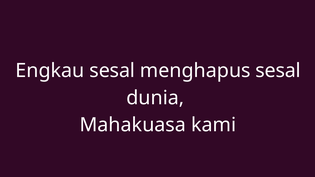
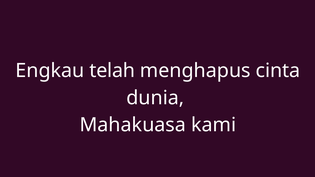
Engkau sesal: sesal -> telah
menghapus sesal: sesal -> cinta
